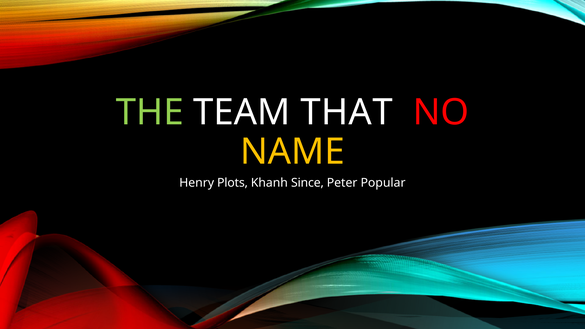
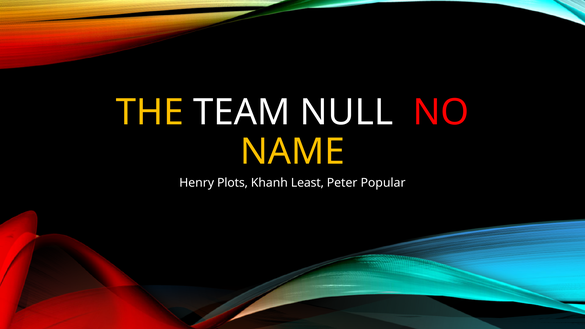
THE colour: light green -> yellow
THAT: THAT -> NULL
Since: Since -> Least
